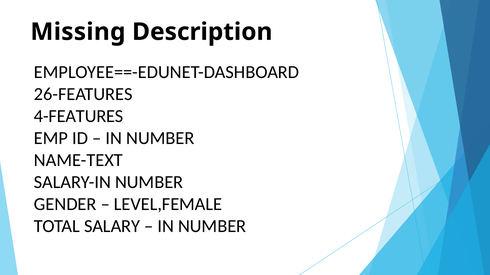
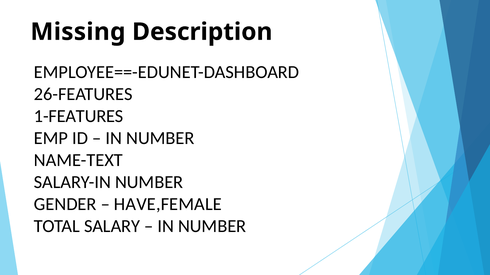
4-FEATURES: 4-FEATURES -> 1-FEATURES
LEVEL,FEMALE: LEVEL,FEMALE -> HAVE,FEMALE
